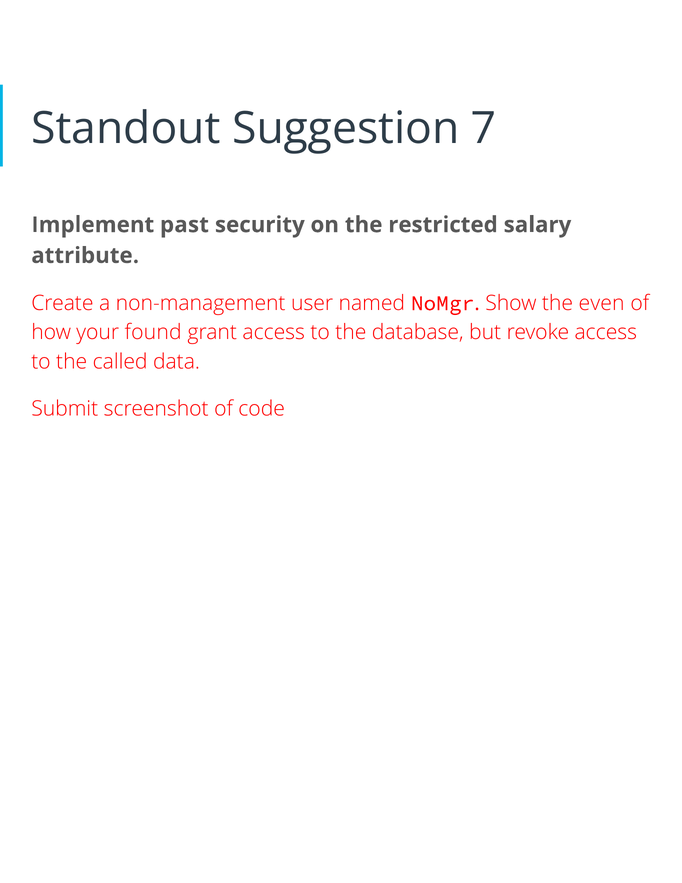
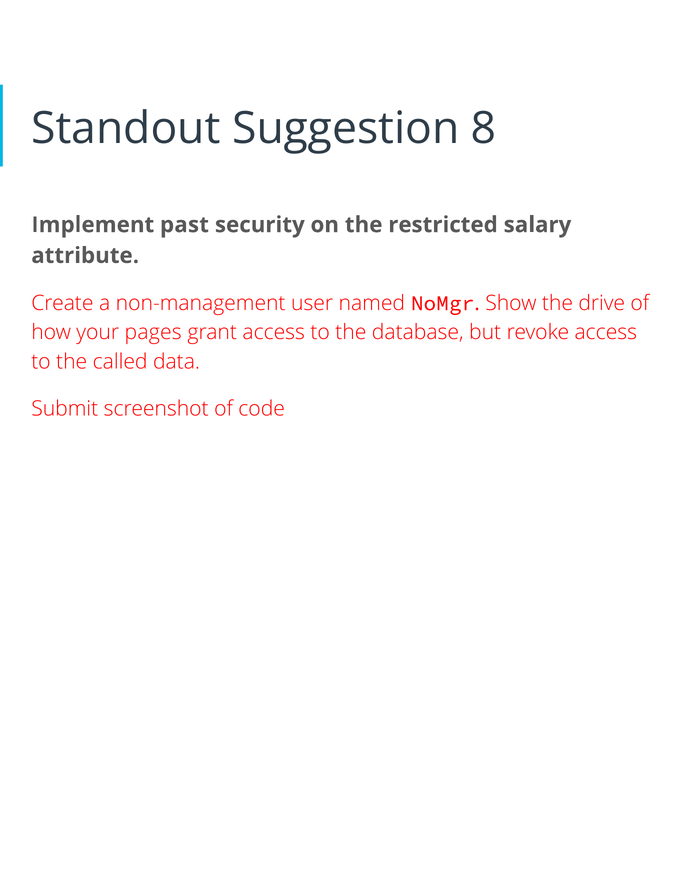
7: 7 -> 8
even: even -> drive
found: found -> pages
